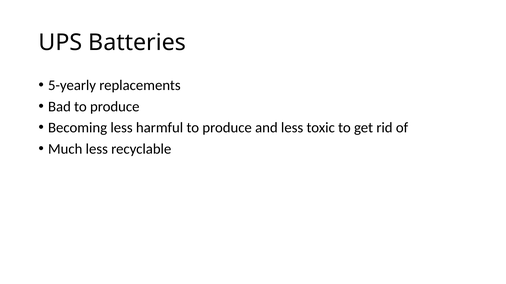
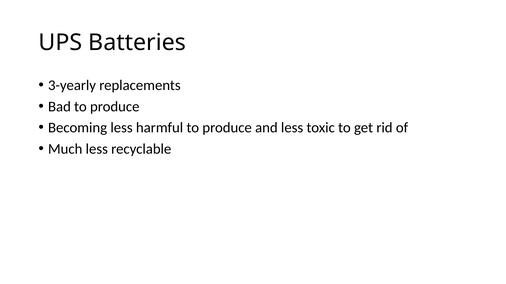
5-yearly: 5-yearly -> 3-yearly
